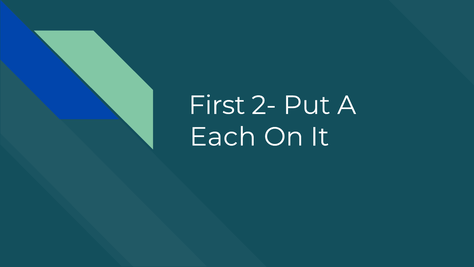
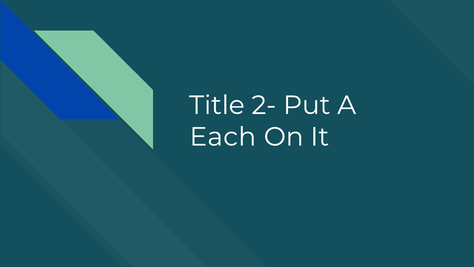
First: First -> Title
